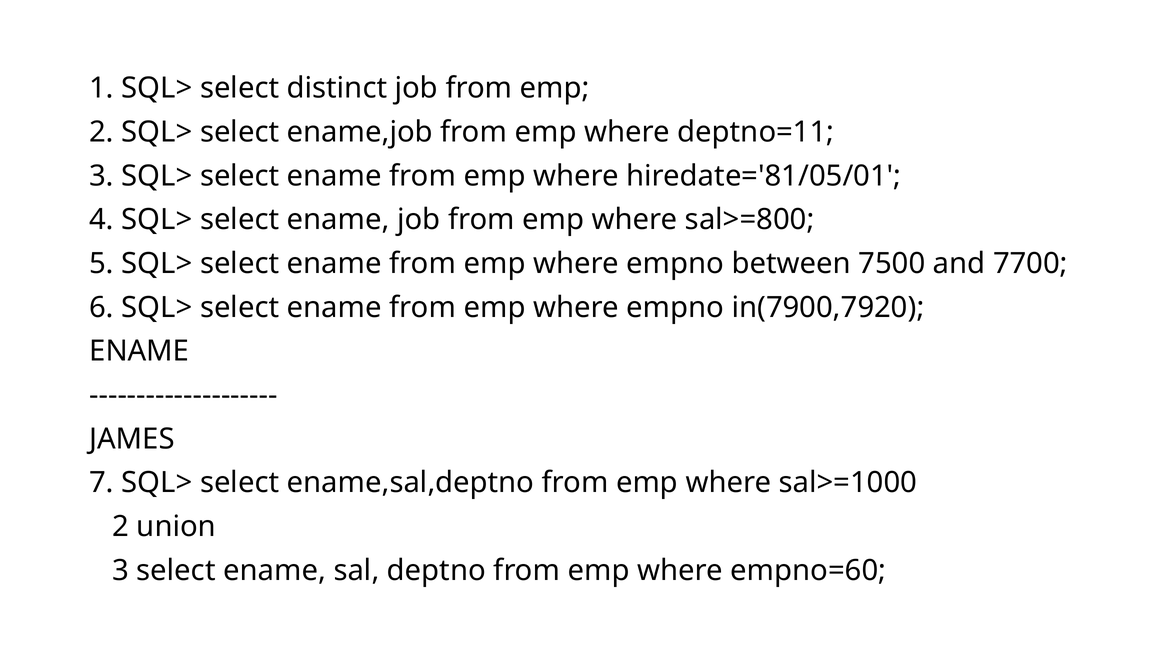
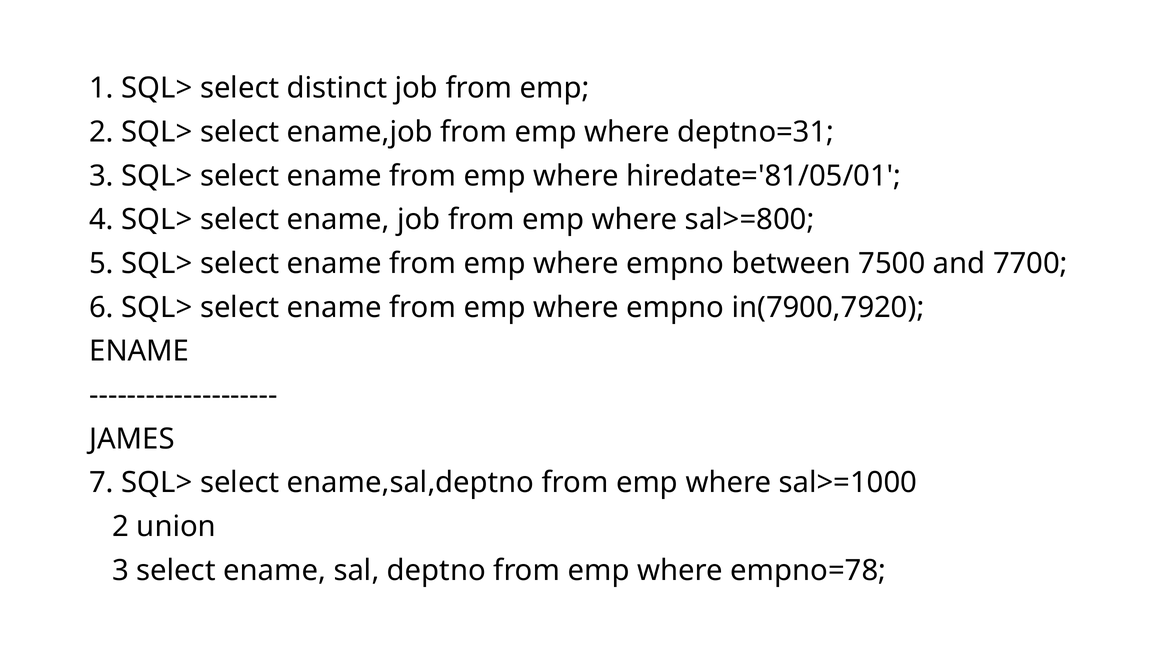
deptno=11: deptno=11 -> deptno=31
empno=60: empno=60 -> empno=78
